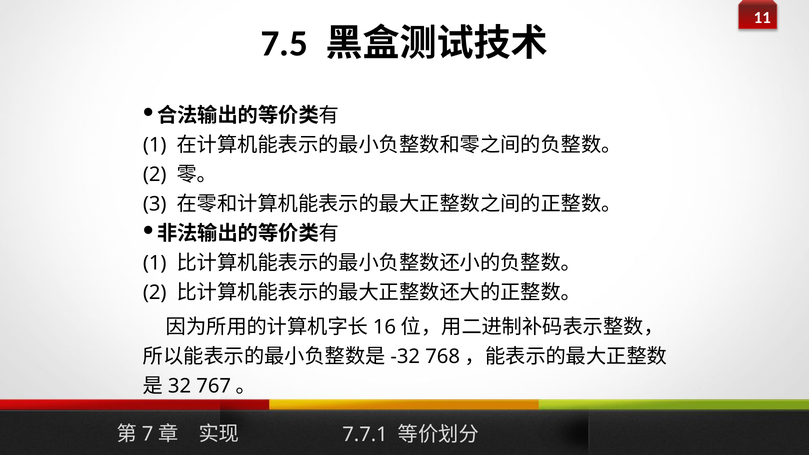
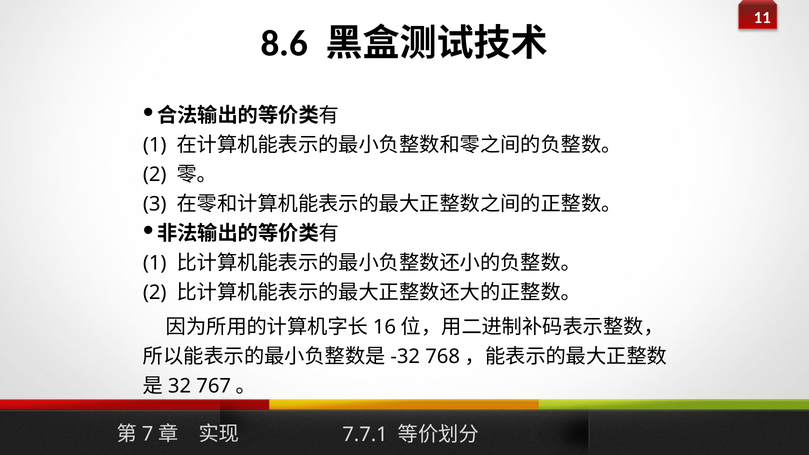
7.5: 7.5 -> 8.6
